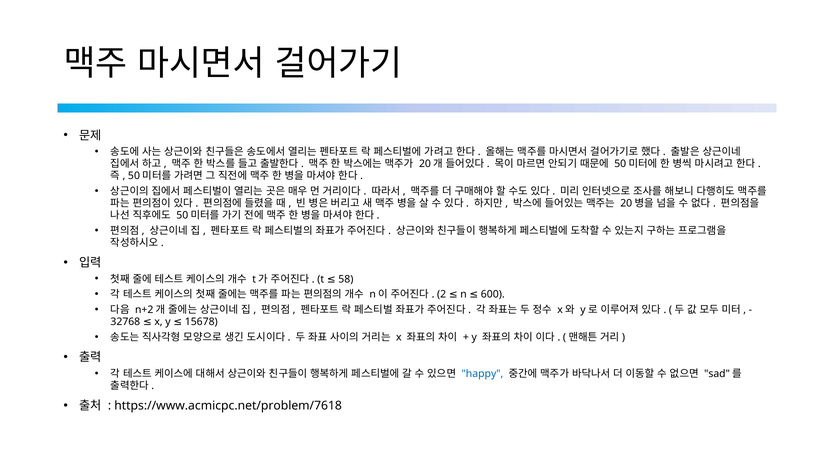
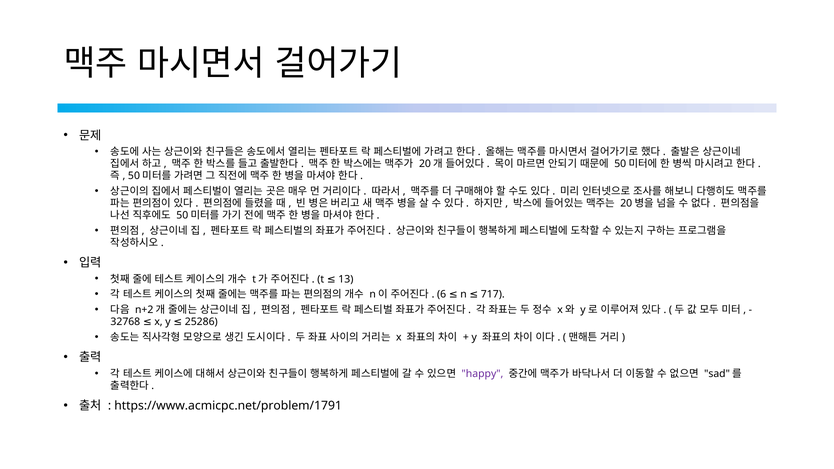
58: 58 -> 13
2: 2 -> 6
600: 600 -> 717
15678: 15678 -> 25286
happy colour: blue -> purple
https://www.acmicpc.net/problem/7618: https://www.acmicpc.net/problem/7618 -> https://www.acmicpc.net/problem/1791
